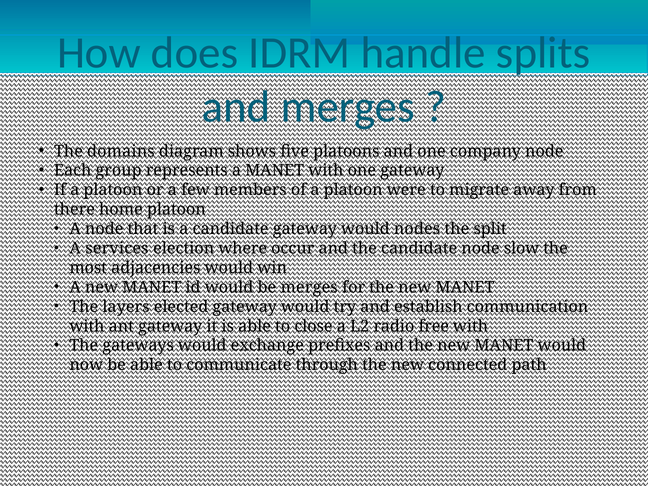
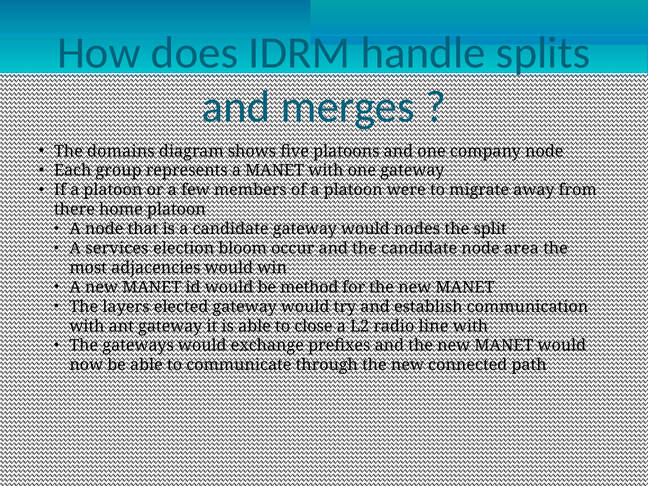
where: where -> bloom
slow: slow -> area
be merges: merges -> method
free: free -> line
